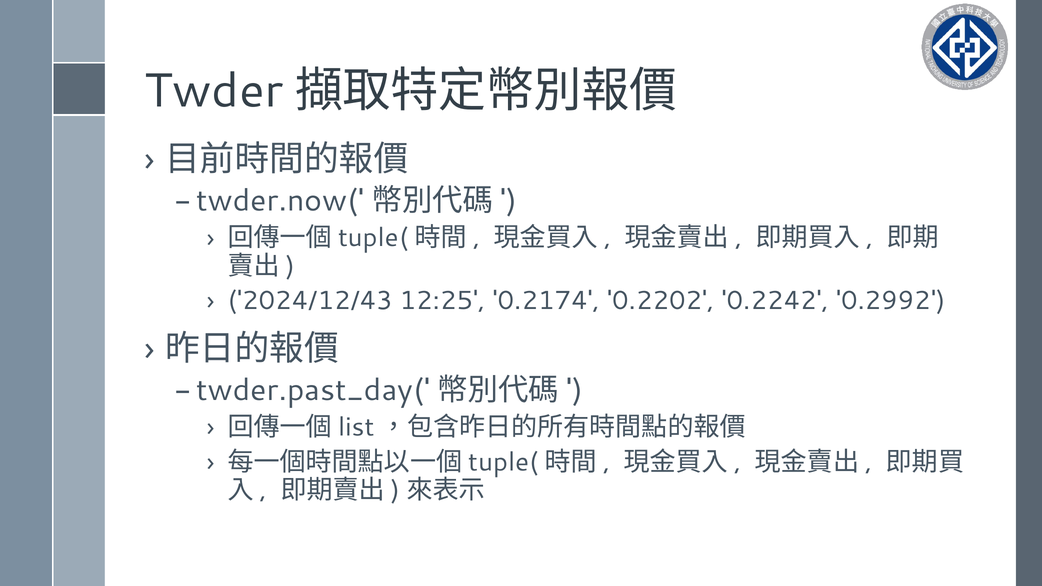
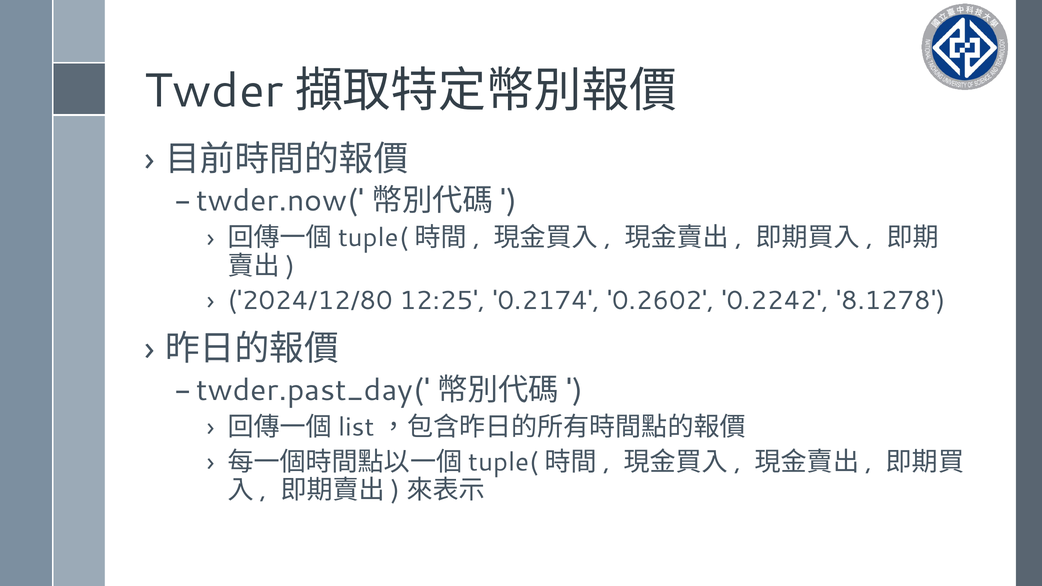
2024/12/43: 2024/12/43 -> 2024/12/80
0.2202: 0.2202 -> 0.2602
0.2992: 0.2992 -> 8.1278
